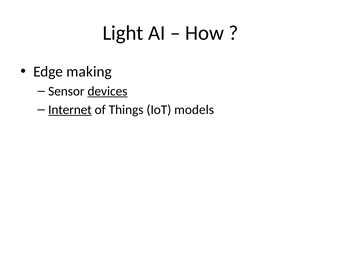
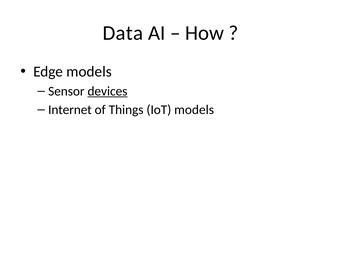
Light: Light -> Data
Edge making: making -> models
Internet underline: present -> none
